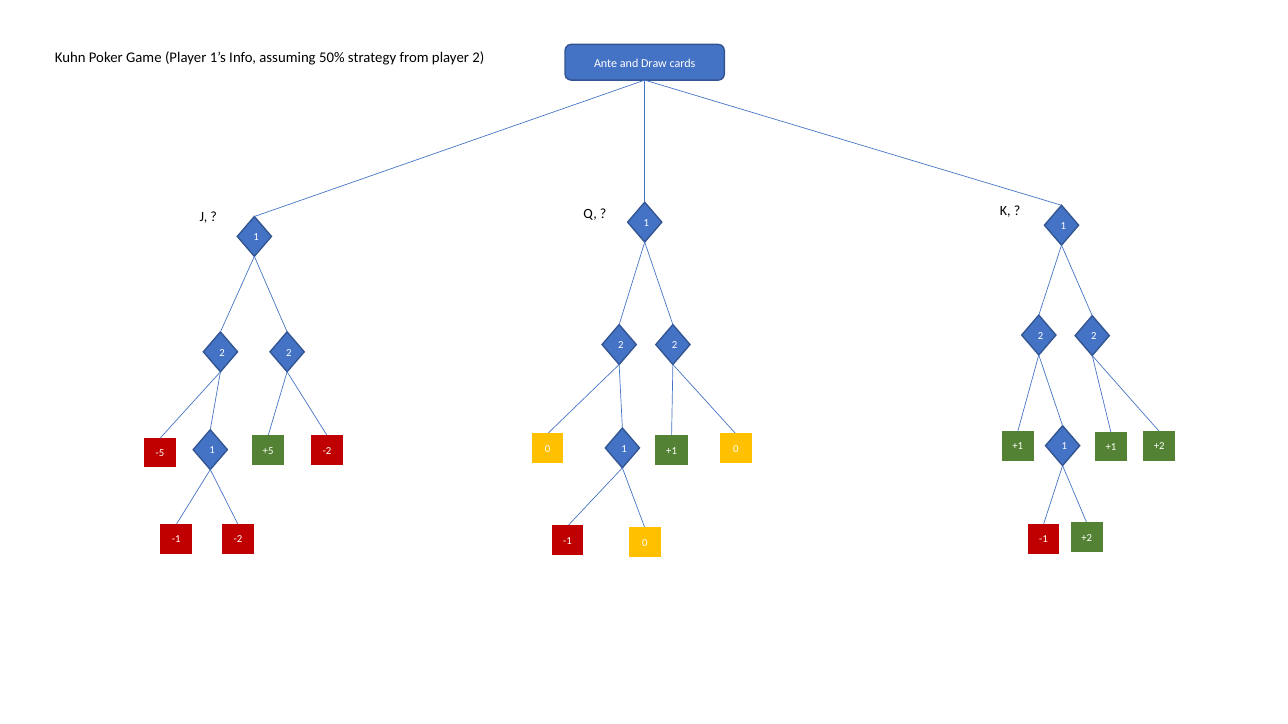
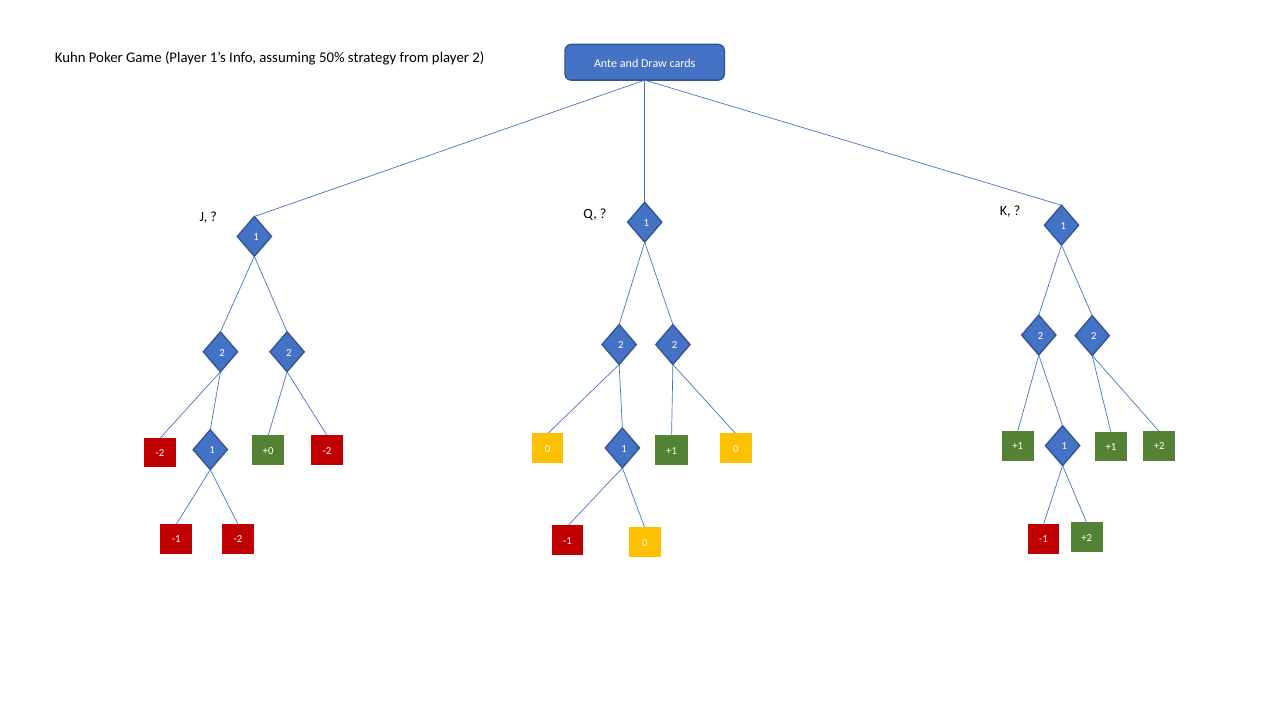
+5: +5 -> +0
-5 at (160, 454): -5 -> -2
